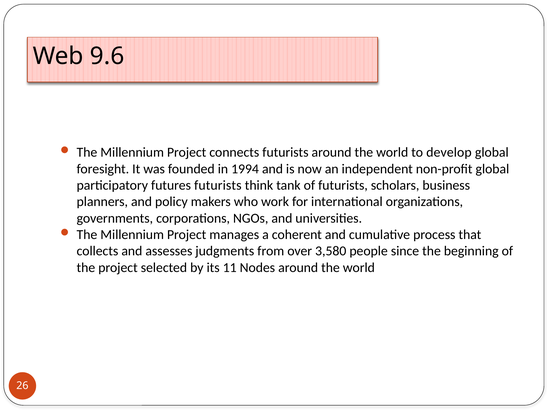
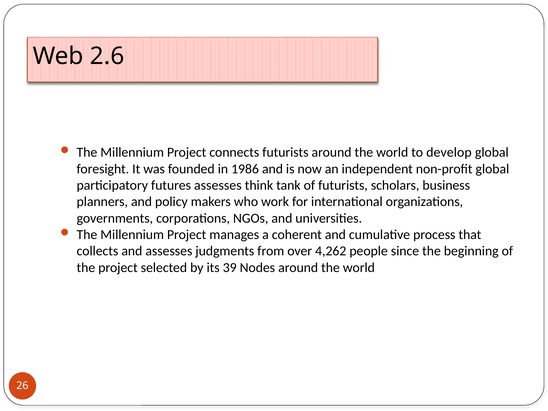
9.6: 9.6 -> 2.6
1994: 1994 -> 1986
futures futurists: futurists -> assesses
3,580: 3,580 -> 4,262
11: 11 -> 39
